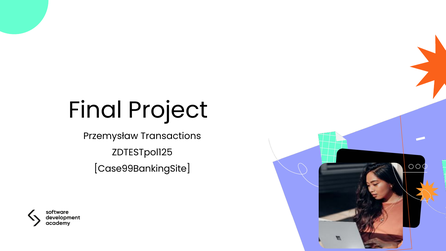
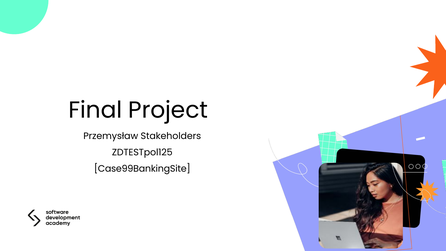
Transactions: Transactions -> Stakeholders
